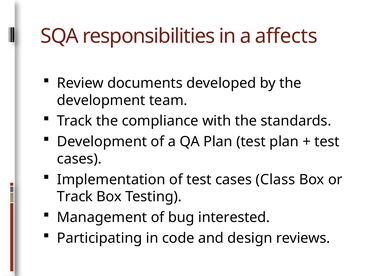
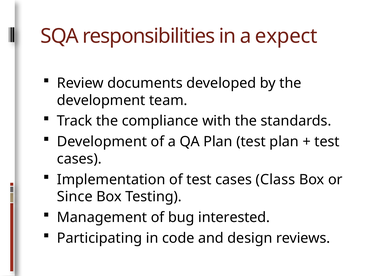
affects: affects -> expect
Track at (75, 197): Track -> Since
